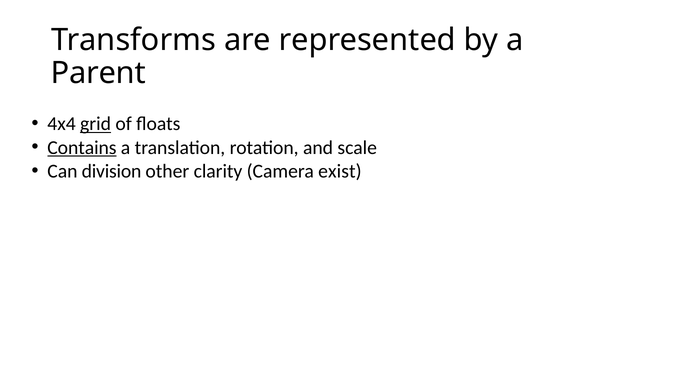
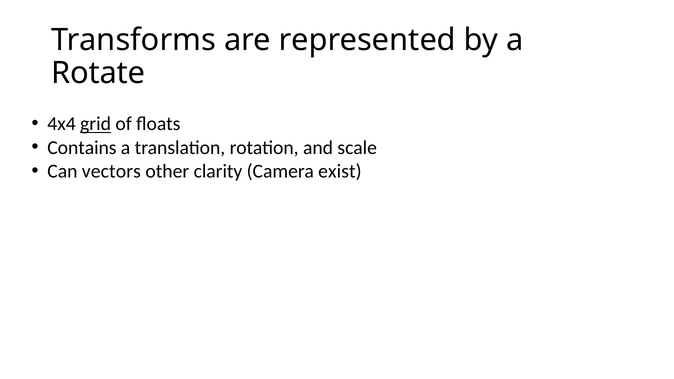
Parent: Parent -> Rotate
Contains underline: present -> none
division: division -> vectors
